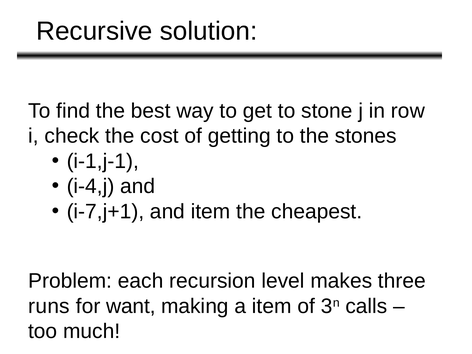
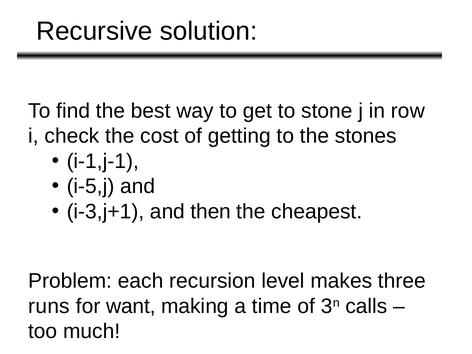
i-4,j: i-4,j -> i-5,j
i-7,j+1: i-7,j+1 -> i-3,j+1
and item: item -> then
a item: item -> time
